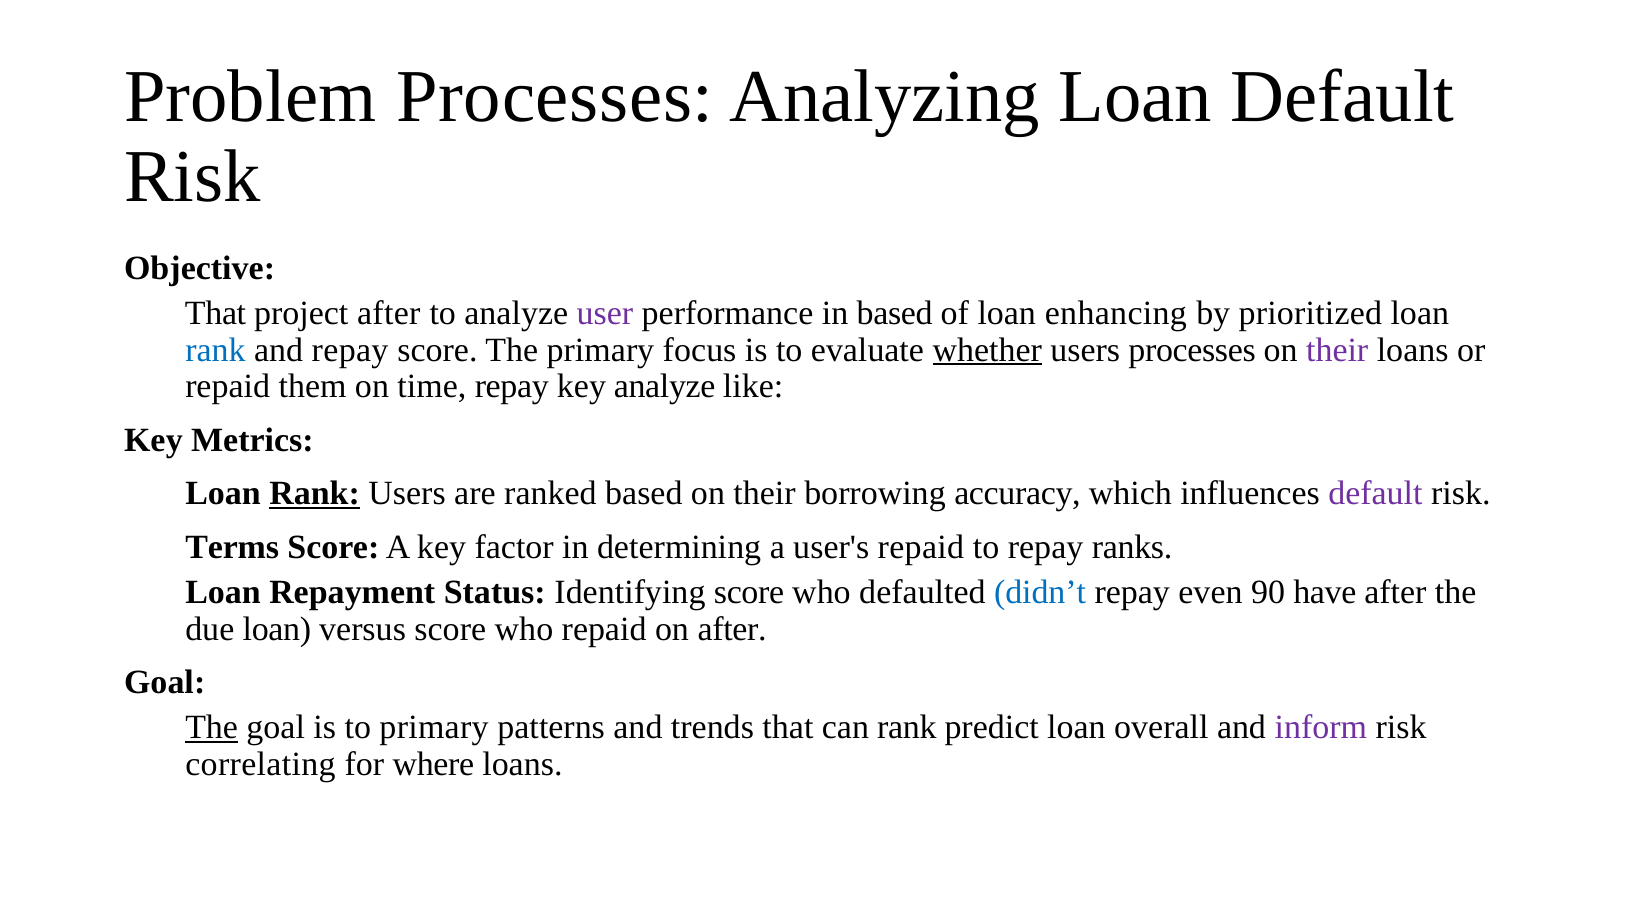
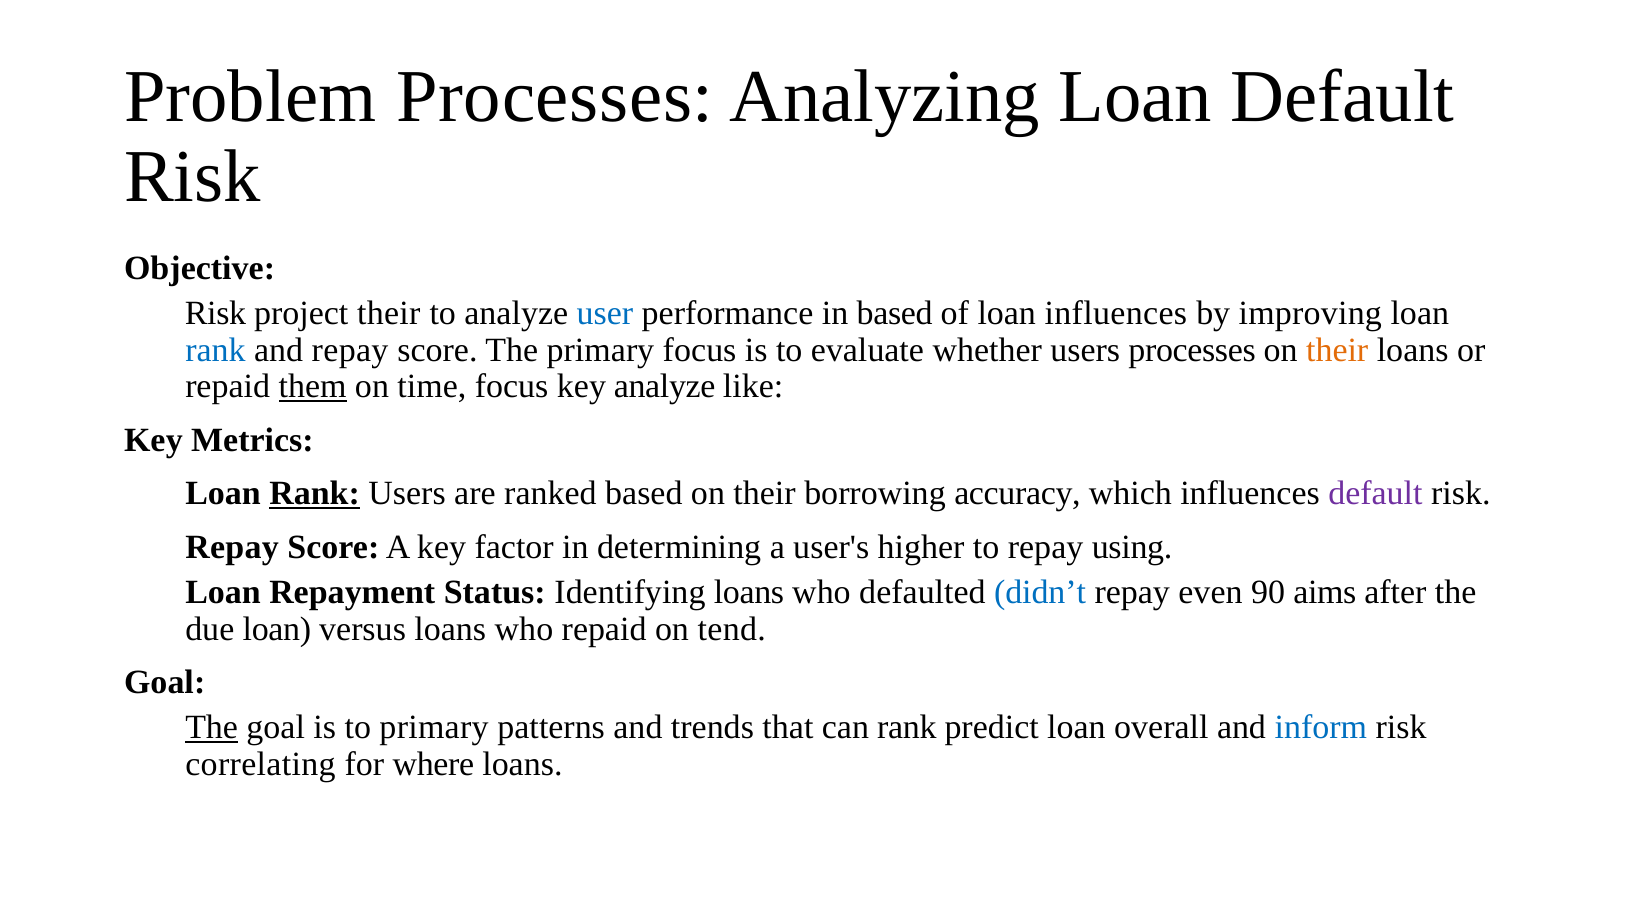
That at (216, 313): That -> Risk
project after: after -> their
user colour: purple -> blue
loan enhancing: enhancing -> influences
prioritized: prioritized -> improving
whether underline: present -> none
their at (1337, 350) colour: purple -> orange
them underline: none -> present
time repay: repay -> focus
Terms at (232, 547): Terms -> Repay
user's repaid: repaid -> higher
ranks: ranks -> using
Identifying score: score -> loans
have: have -> aims
versus score: score -> loans
on after: after -> tend
inform colour: purple -> blue
